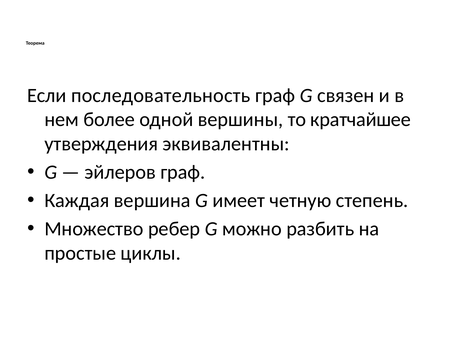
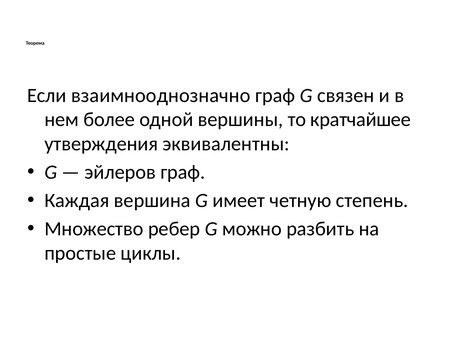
последовательность: последовательность -> взаимнооднозначно
